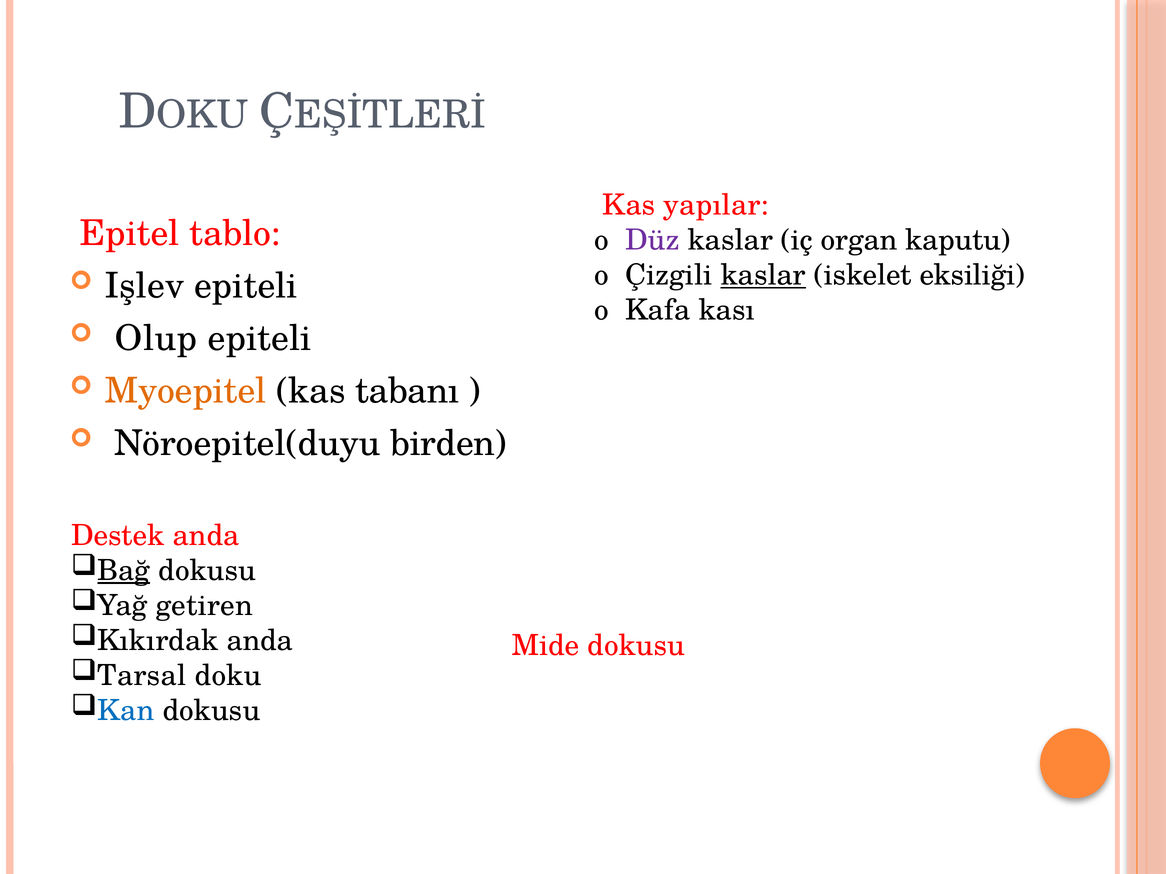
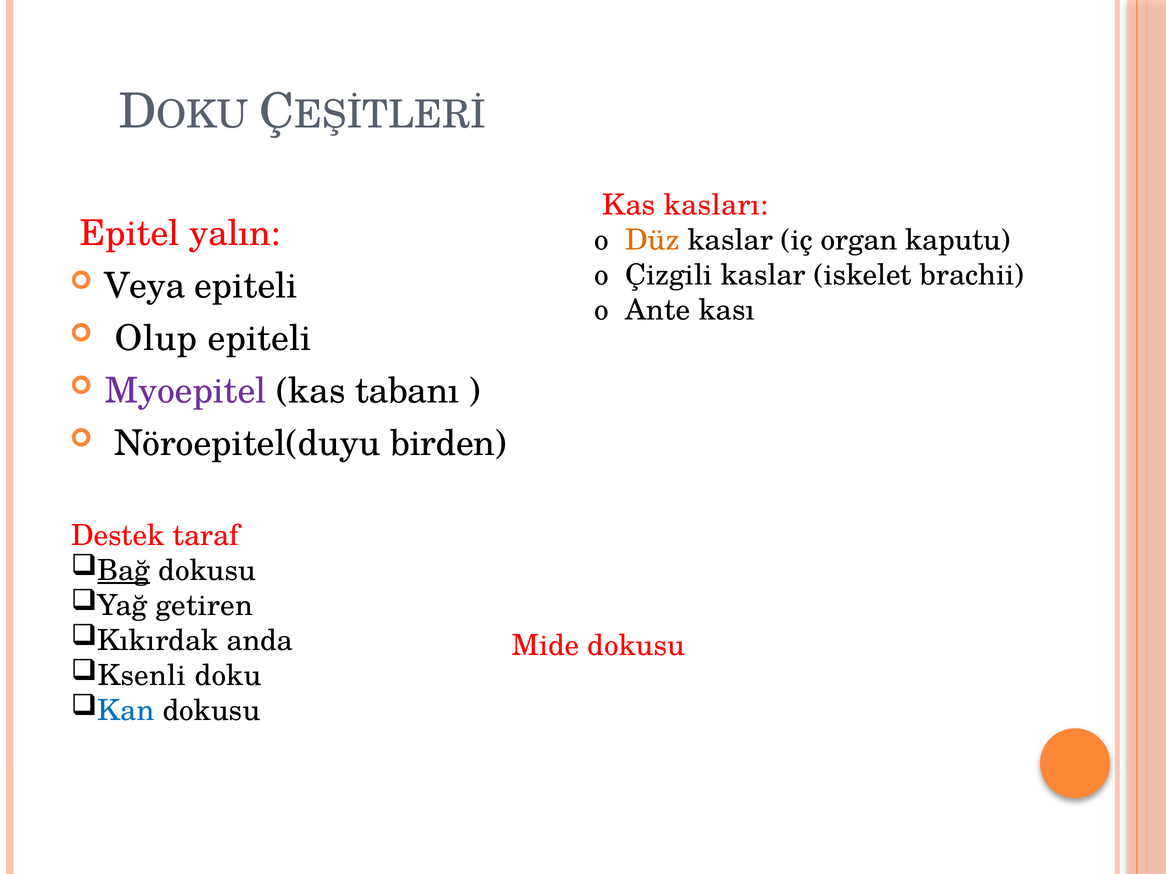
yapılar: yapılar -> kasları
tablo: tablo -> yalın
Düz colour: purple -> orange
kaslar at (763, 275) underline: present -> none
eksiliği: eksiliği -> brachii
Işlev: Işlev -> Veya
Kafa: Kafa -> Ante
Myoepitel colour: orange -> purple
Destek anda: anda -> taraf
Tarsal: Tarsal -> Ksenli
